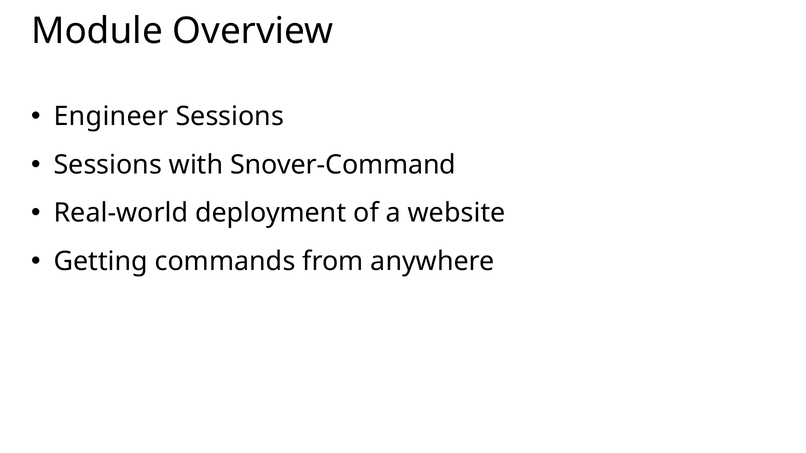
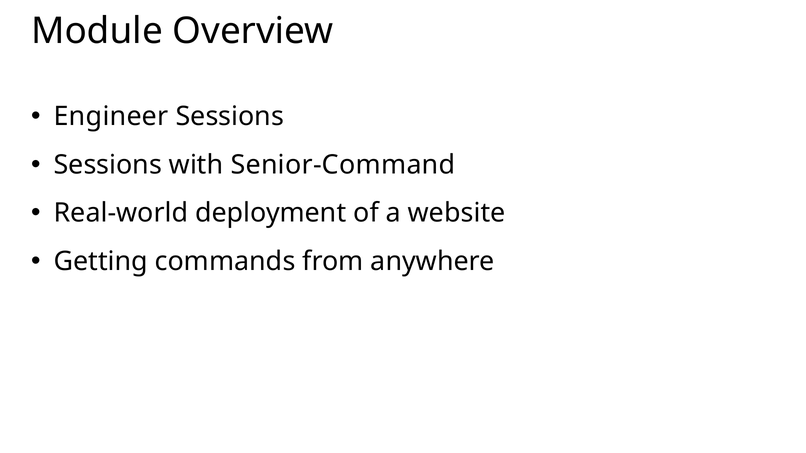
Snover-Command: Snover-Command -> Senior-Command
